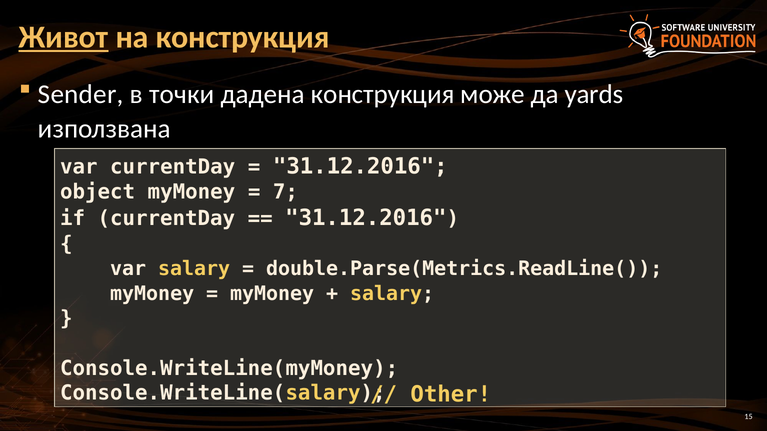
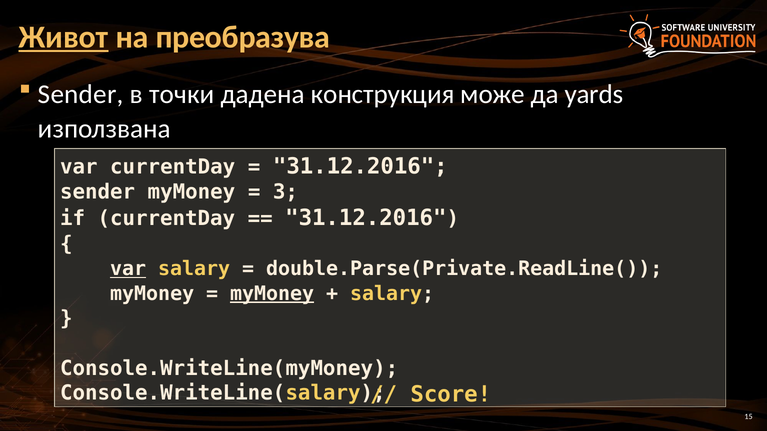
на конструкция: конструкция -> преобразува
object at (98, 192): object -> sender
7: 7 -> 3
var at (128, 269) underline: none -> present
double.Parse(Metrics.ReadLine(: double.Parse(Metrics.ReadLine( -> double.Parse(Private.ReadLine(
myMoney at (272, 294) underline: none -> present
Other: Other -> Score
